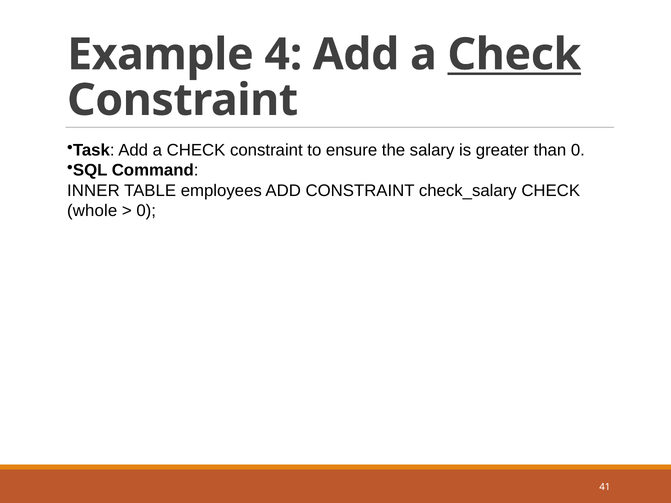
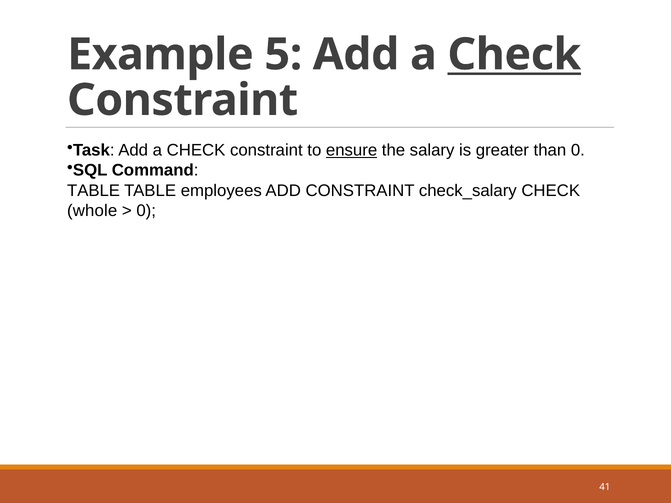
4: 4 -> 5
ensure underline: none -> present
INNER at (93, 191): INNER -> TABLE
